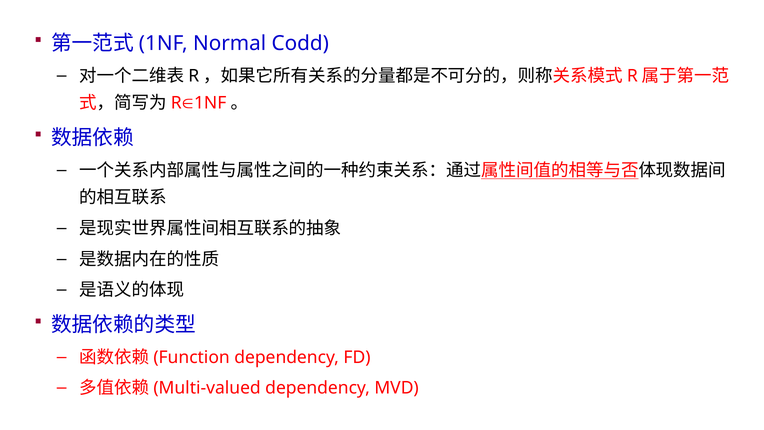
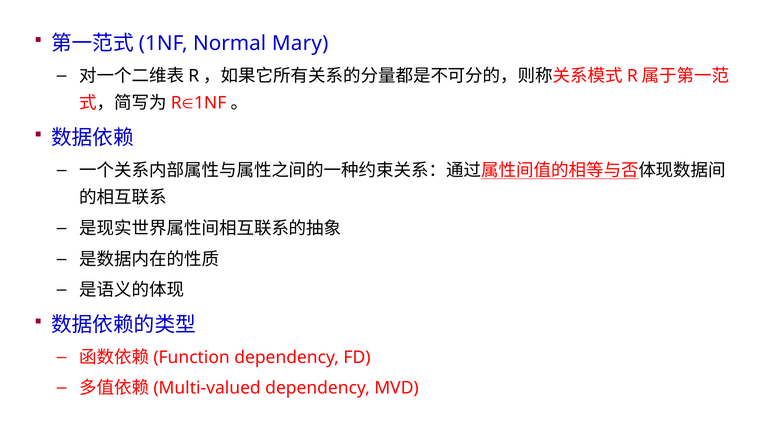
Codd: Codd -> Mary
